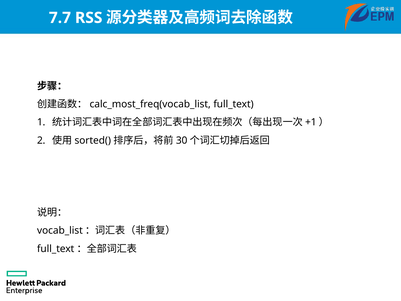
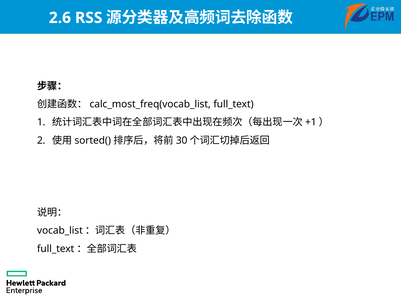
7.7: 7.7 -> 2.6
